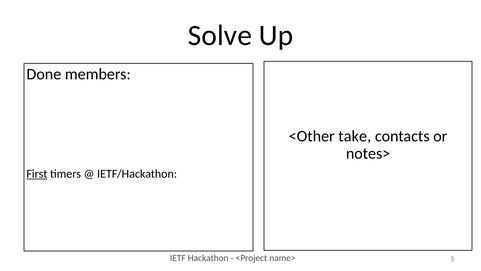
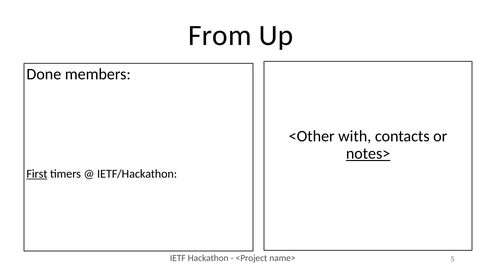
Solve: Solve -> From
take: take -> with
notes> underline: none -> present
